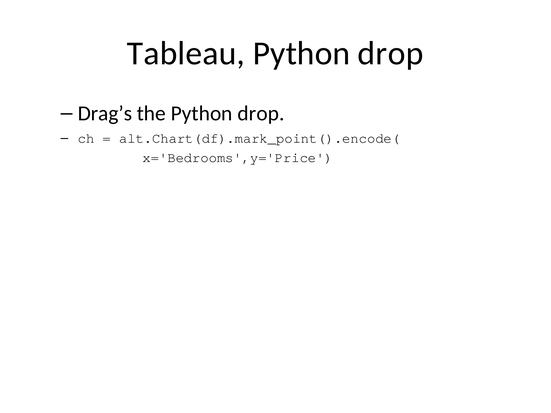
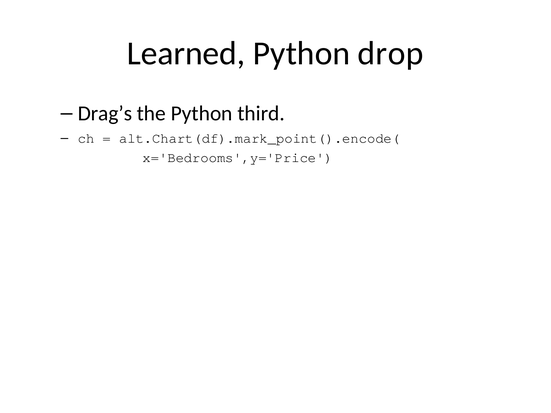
Tableau: Tableau -> Learned
the Python drop: drop -> third
